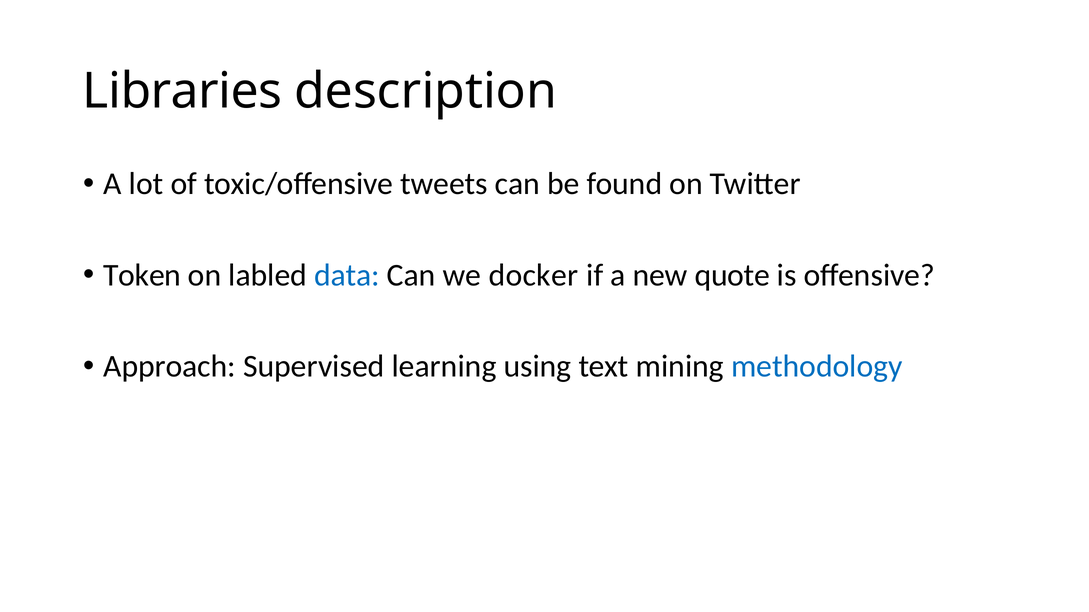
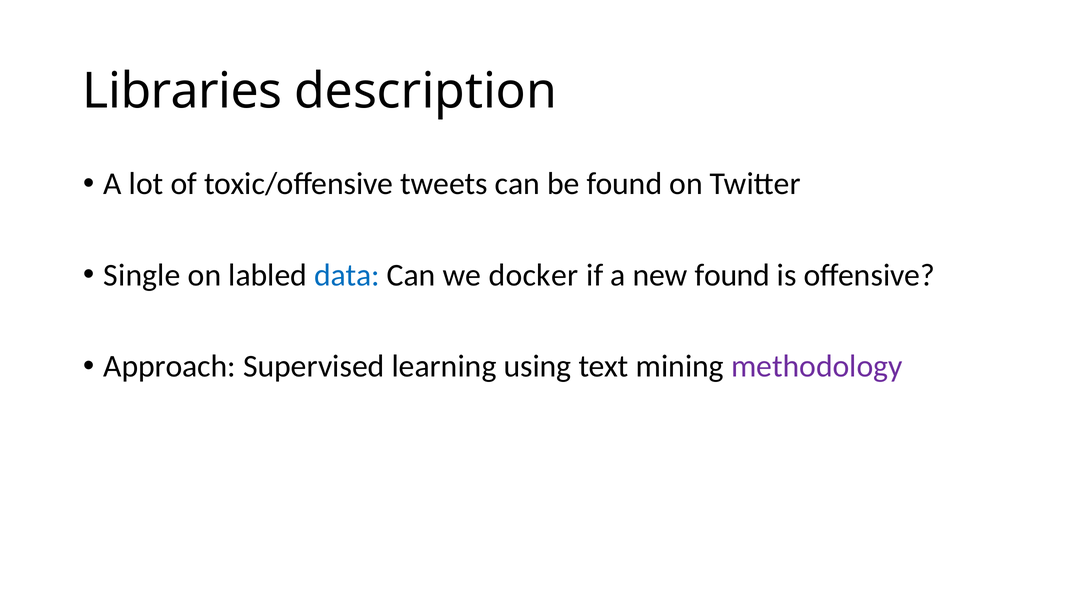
Token: Token -> Single
new quote: quote -> found
methodology colour: blue -> purple
